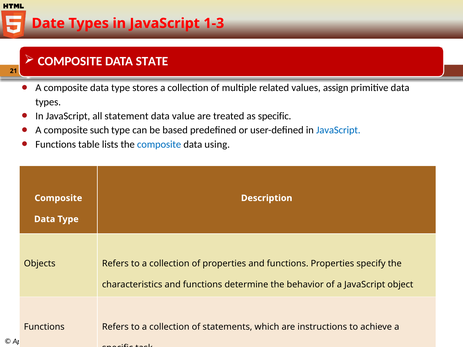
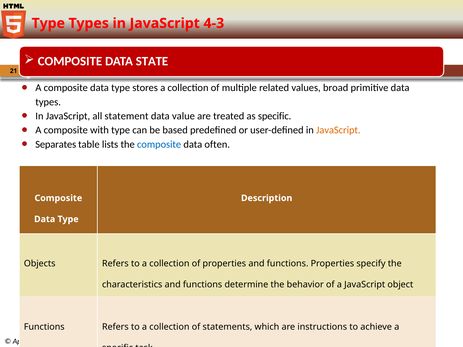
Date at (48, 23): Date -> Type
1-3: 1-3 -> 4-3
assign: assign -> broad
such: such -> with
JavaScript at (338, 130) colour: blue -> orange
Functions at (56, 144): Functions -> Separates
using: using -> often
